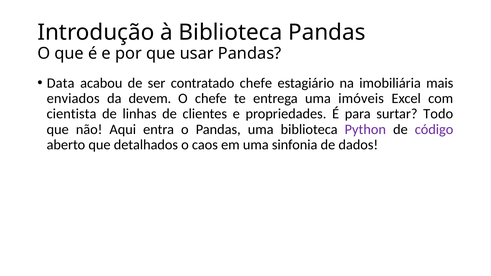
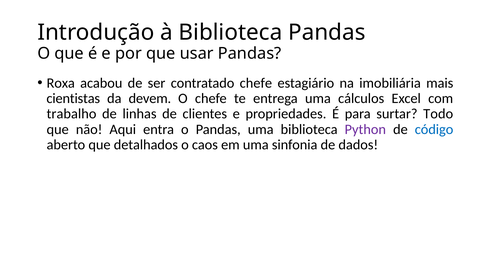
Data: Data -> Roxa
enviados: enviados -> cientistas
imóveis: imóveis -> cálculos
cientista: cientista -> trabalho
código colour: purple -> blue
